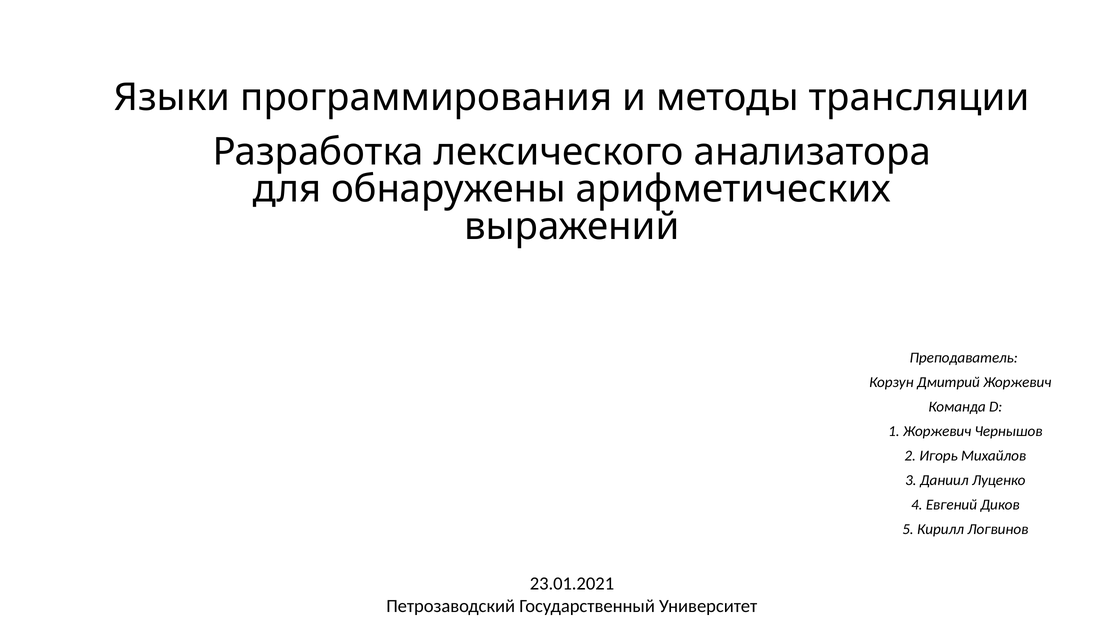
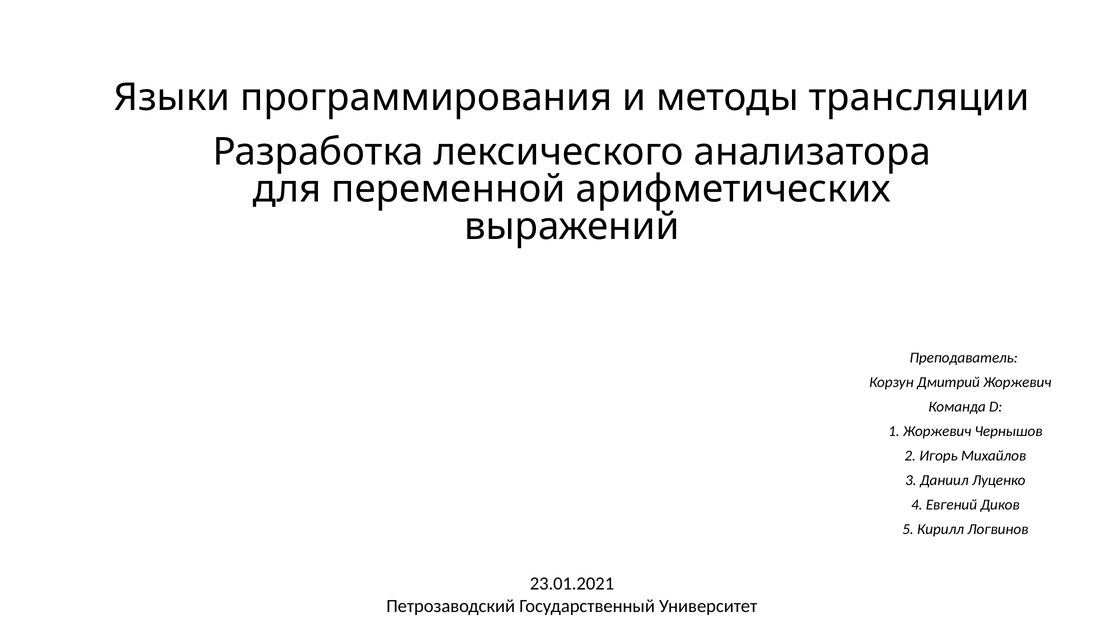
обнаружены: обнаружены -> переменной
